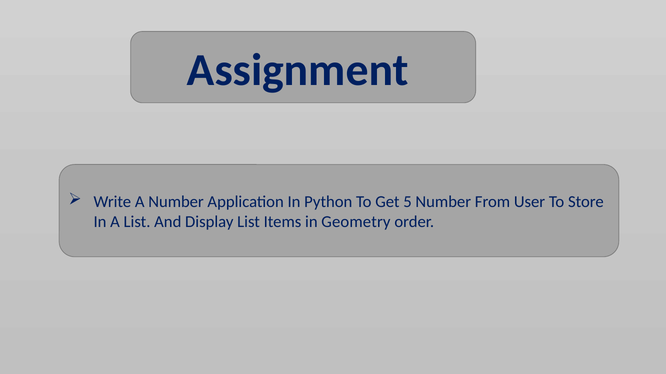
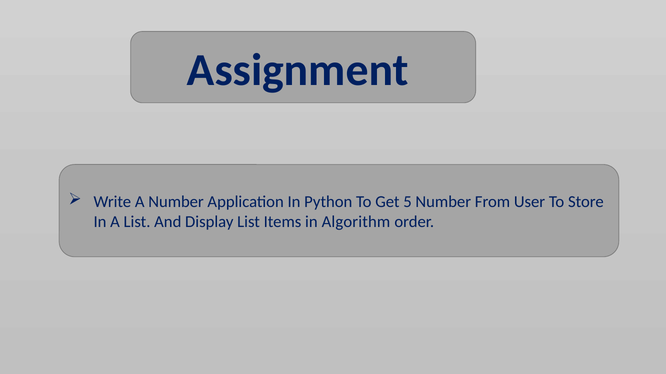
Geometry: Geometry -> Algorithm
